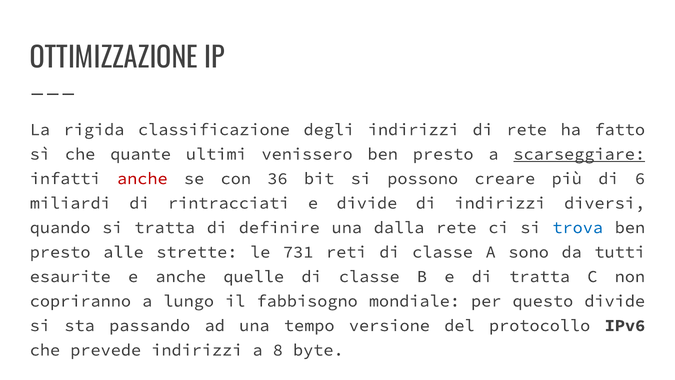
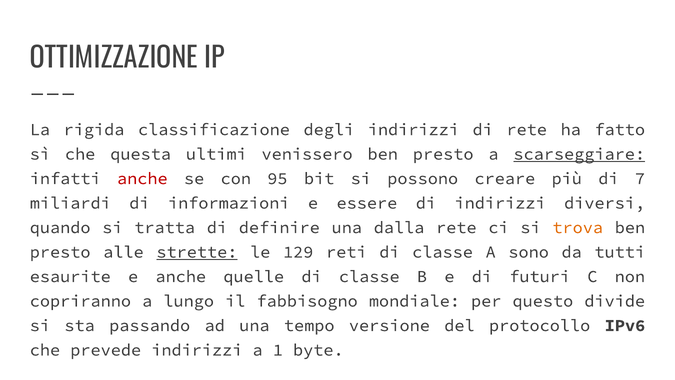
quante: quante -> questa
36: 36 -> 95
6: 6 -> 7
rintracciati: rintracciati -> informazioni
e divide: divide -> essere
trova colour: blue -> orange
strette underline: none -> present
731: 731 -> 129
di tratta: tratta -> futuri
8: 8 -> 1
